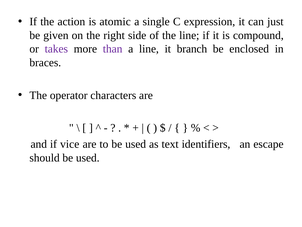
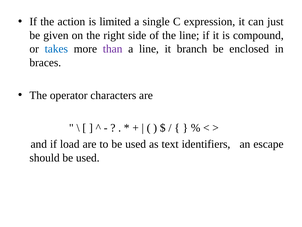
atomic: atomic -> limited
takes colour: purple -> blue
vice: vice -> load
